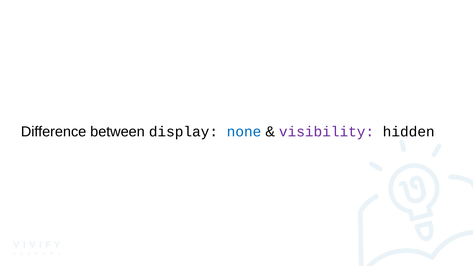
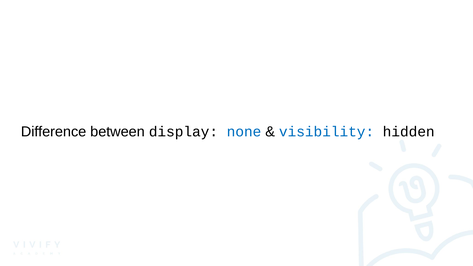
visibility colour: purple -> blue
